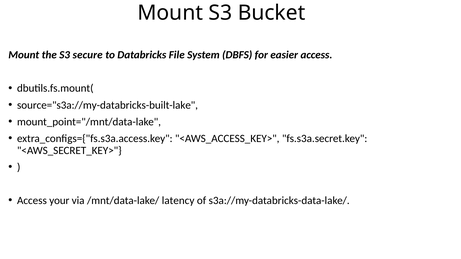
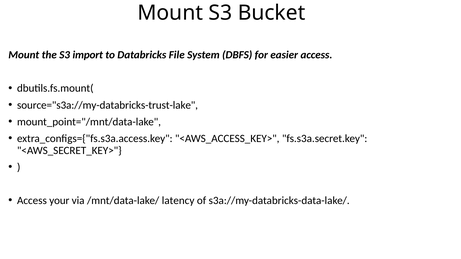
secure: secure -> import
source="s3a://my-databricks-built-lake: source="s3a://my-databricks-built-lake -> source="s3a://my-databricks-trust-lake
